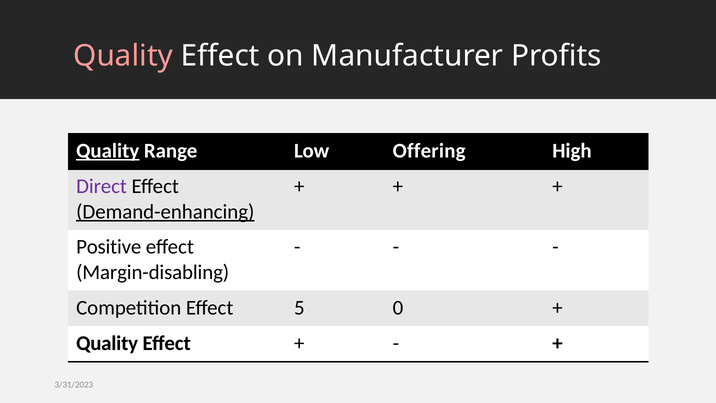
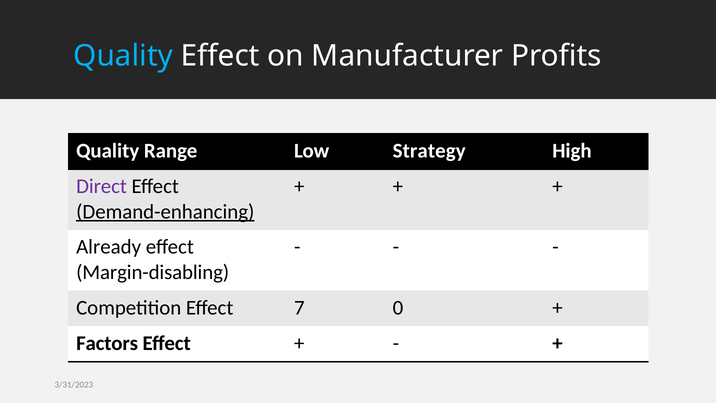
Quality at (123, 56) colour: pink -> light blue
Quality at (108, 151) underline: present -> none
Offering: Offering -> Strategy
Positive: Positive -> Already
5: 5 -> 7
Quality at (107, 343): Quality -> Factors
